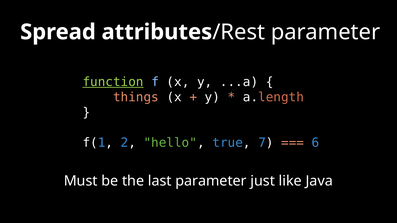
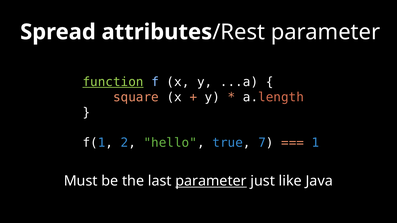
things: things -> square
6: 6 -> 1
parameter at (211, 181) underline: none -> present
